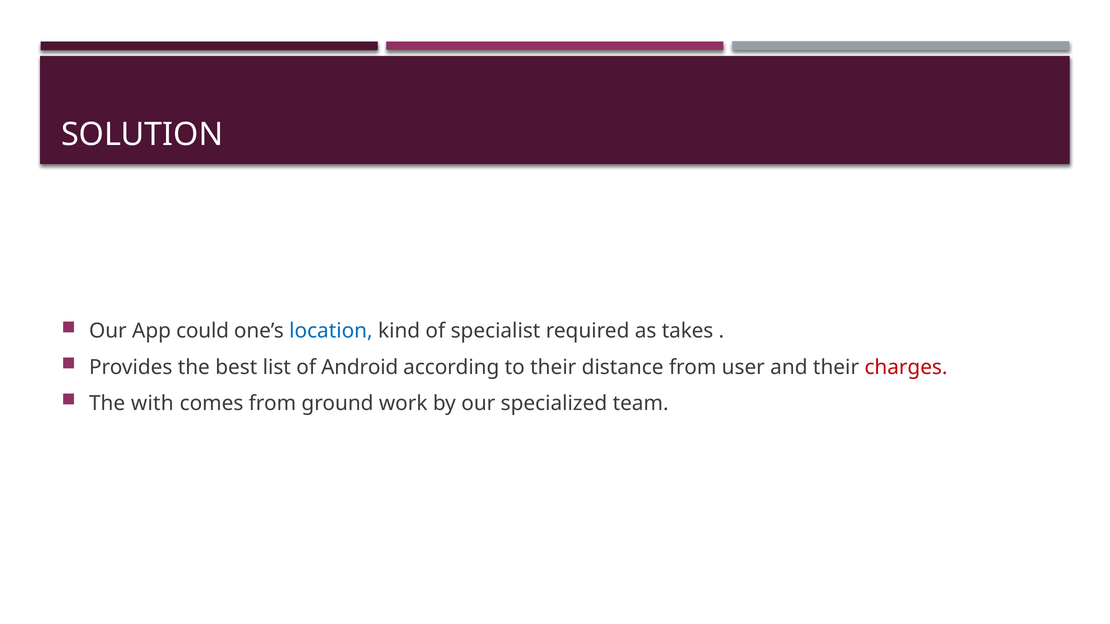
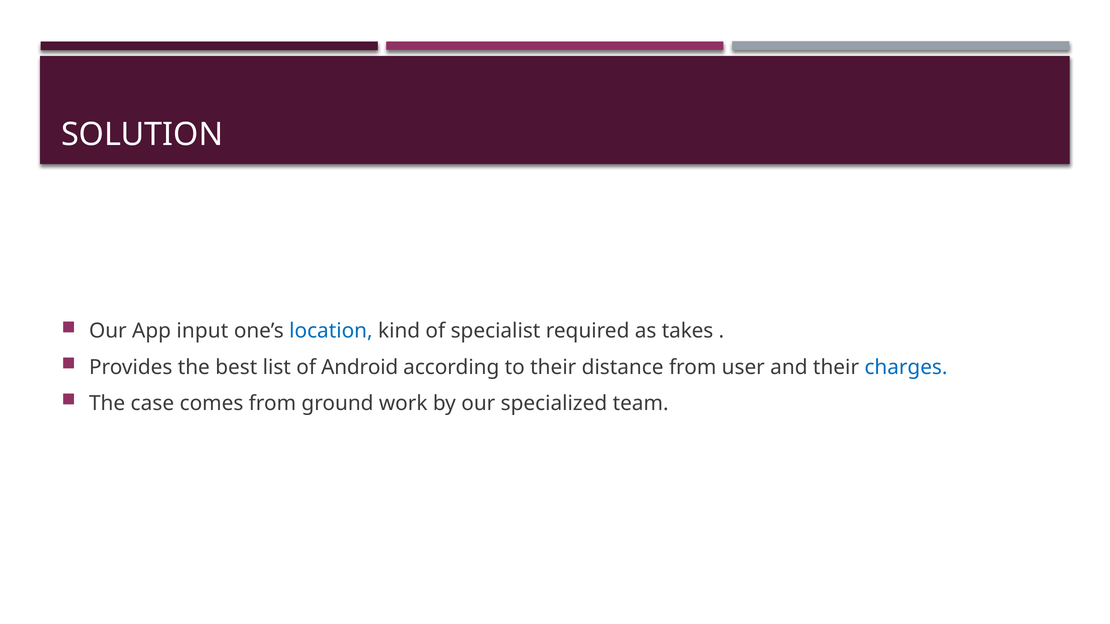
could: could -> input
charges colour: red -> blue
with: with -> case
